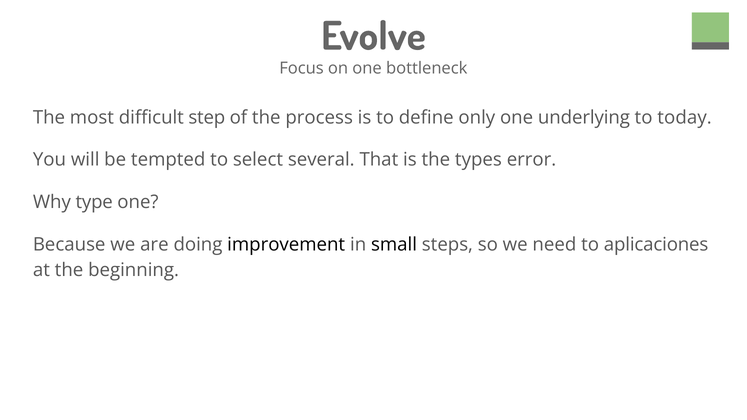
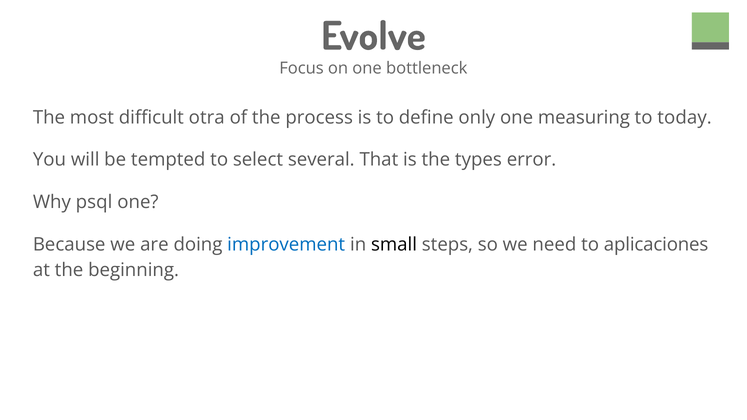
step: step -> otra
underlying: underlying -> measuring
type: type -> psql
improvement colour: black -> blue
